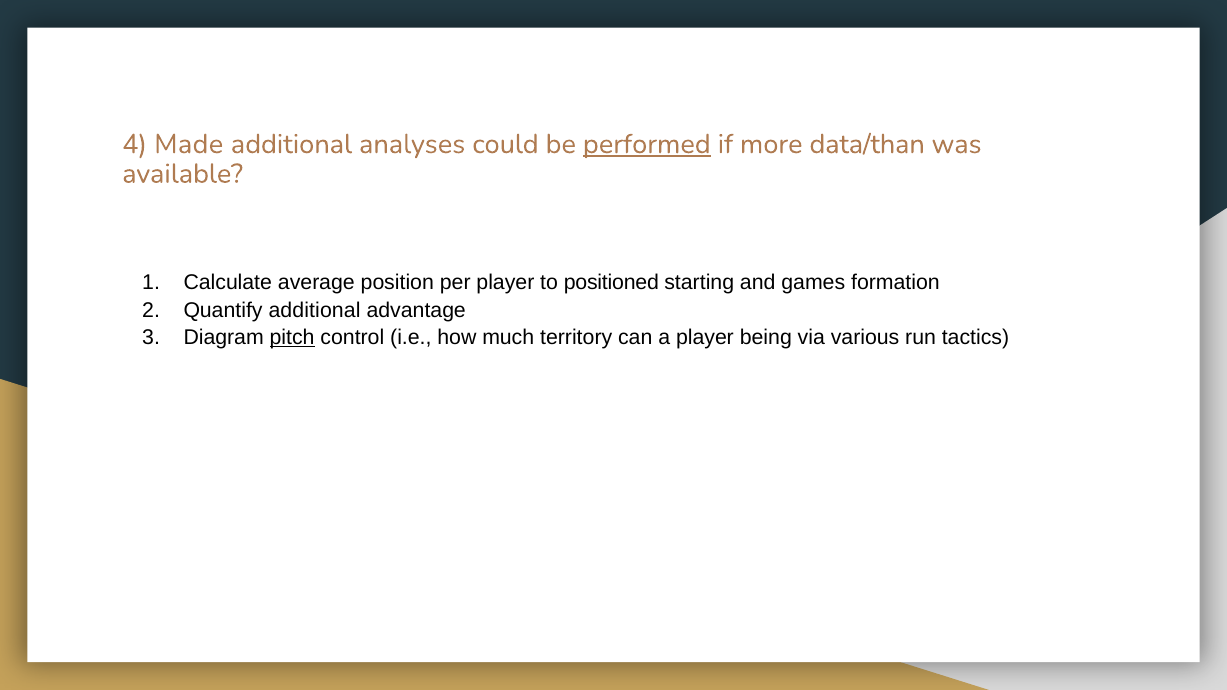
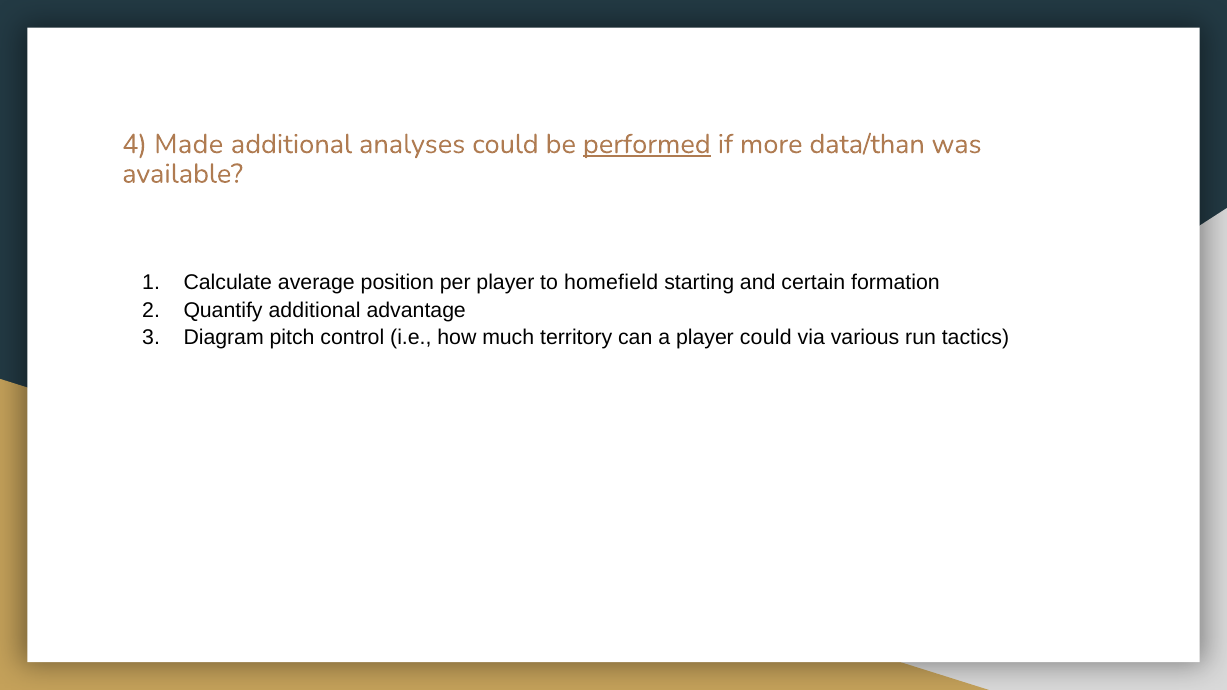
positioned: positioned -> homefield
games: games -> certain
pitch underline: present -> none
player being: being -> could
